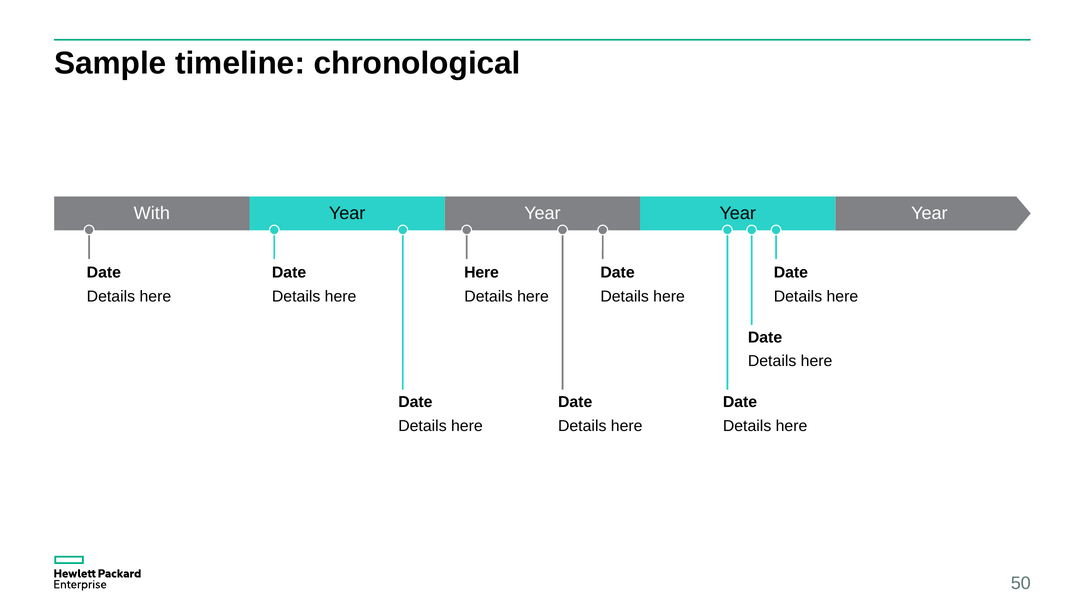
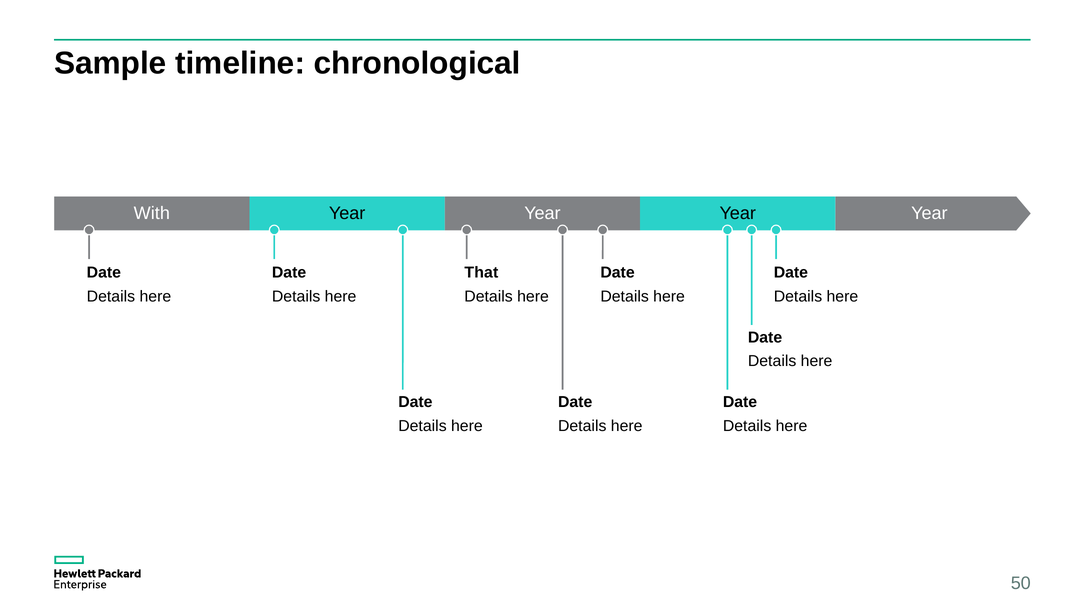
Here at (482, 273): Here -> That
